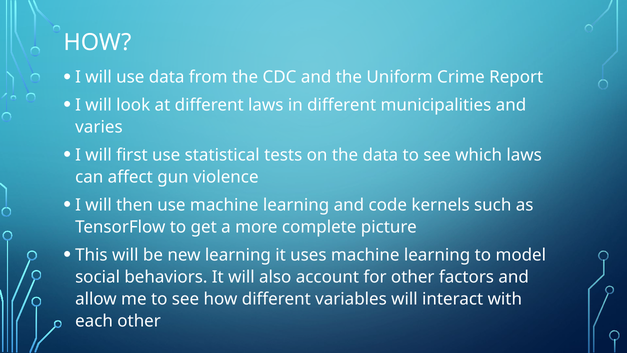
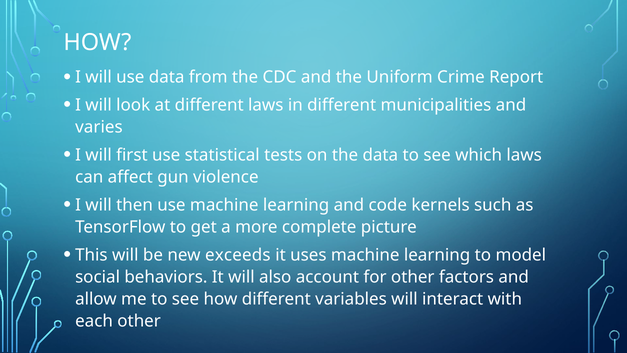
new learning: learning -> exceeds
